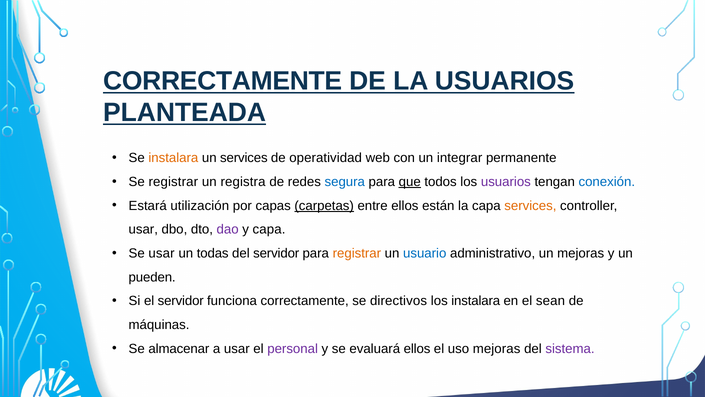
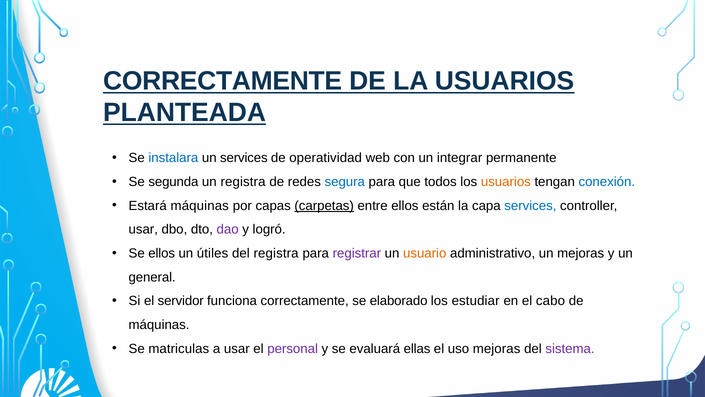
instalara at (173, 158) colour: orange -> blue
Se registrar: registrar -> segunda
que underline: present -> none
usuarios at (506, 182) colour: purple -> orange
Estará utilización: utilización -> máquinas
services at (530, 205) colour: orange -> blue
y capa: capa -> logró
Se usar: usar -> ellos
todas: todas -> útiles
del servidor: servidor -> registra
registrar at (357, 253) colour: orange -> purple
usuario colour: blue -> orange
pueden: pueden -> general
directivos: directivos -> elaborado
los instalara: instalara -> estudiar
sean: sean -> cabo
almacenar: almacenar -> matriculas
evaluará ellos: ellos -> ellas
